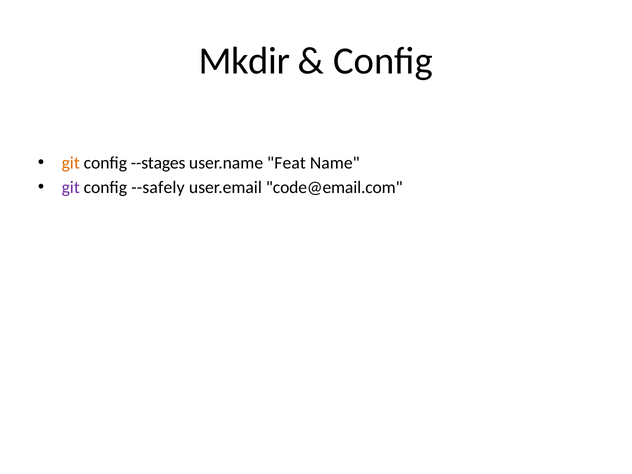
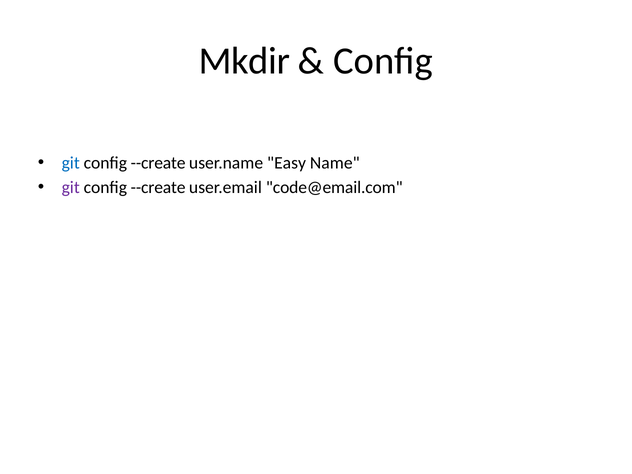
git at (71, 163) colour: orange -> blue
--stages at (158, 163): --stages -> --create
Feat: Feat -> Easy
--safely at (158, 187): --safely -> --create
